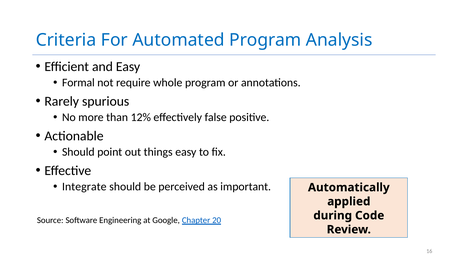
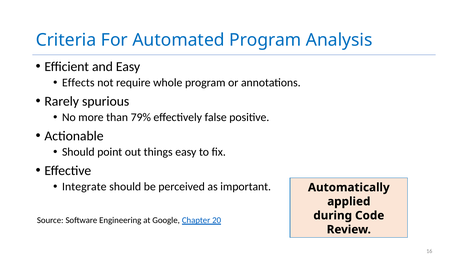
Formal: Formal -> Effects
12%: 12% -> 79%
